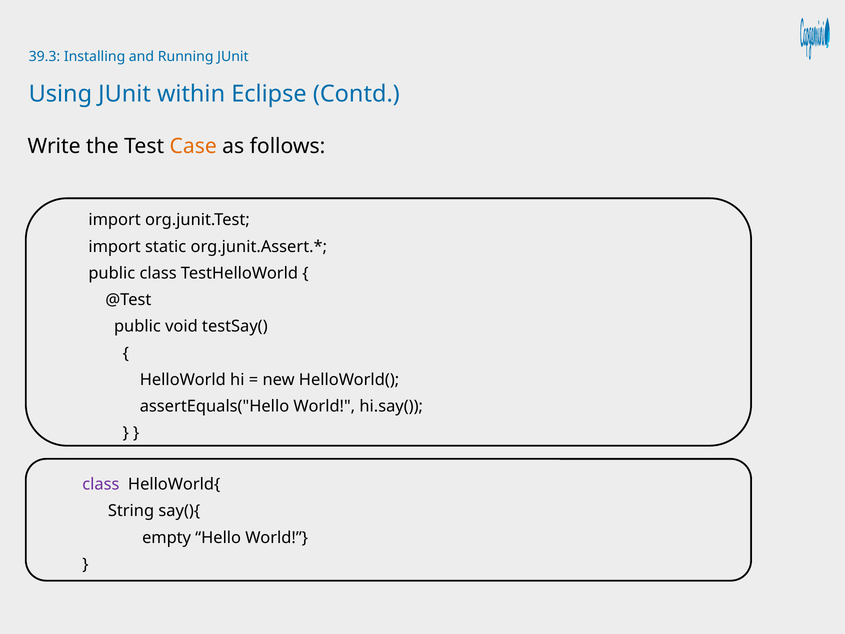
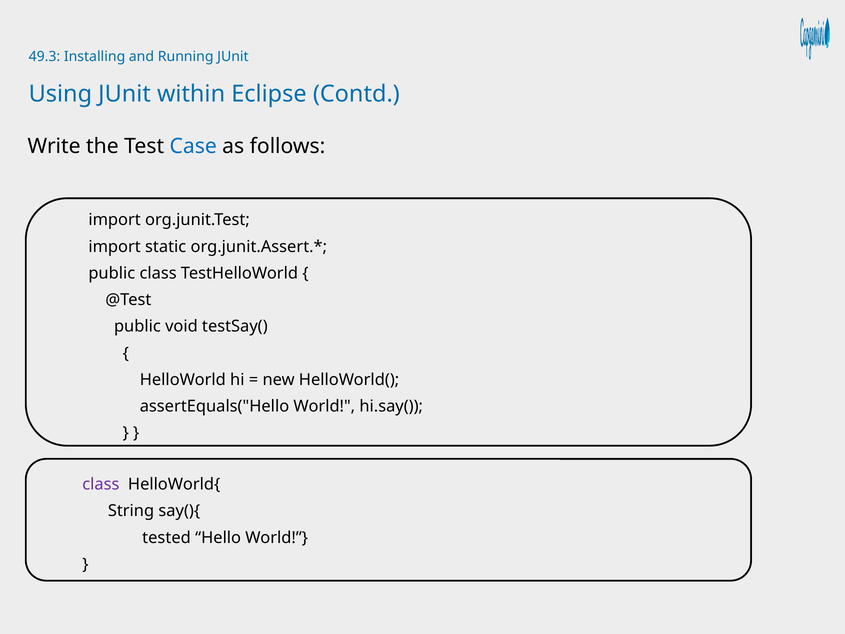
39.3: 39.3 -> 49.3
Case colour: orange -> blue
empty: empty -> tested
